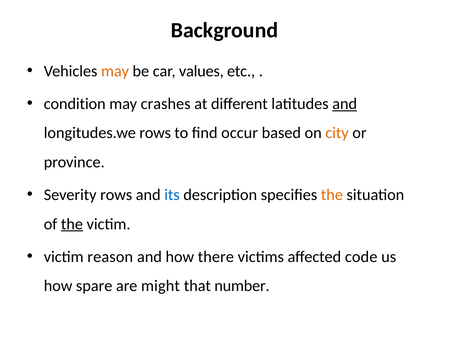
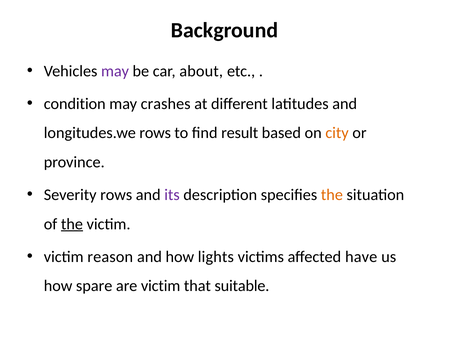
may at (115, 71) colour: orange -> purple
values: values -> about
and at (345, 104) underline: present -> none
occur: occur -> result
its colour: blue -> purple
there: there -> lights
code: code -> have
are might: might -> victim
number: number -> suitable
